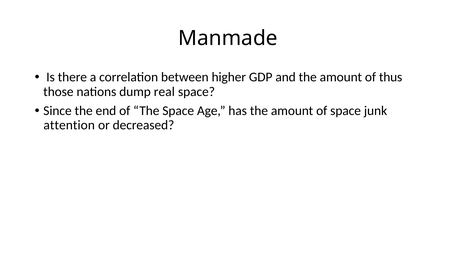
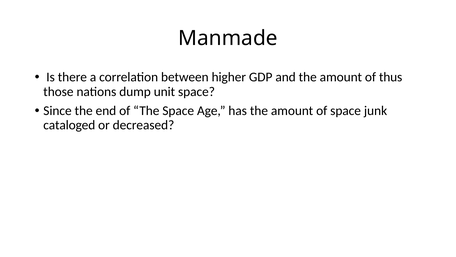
real: real -> unit
attention: attention -> cataloged
